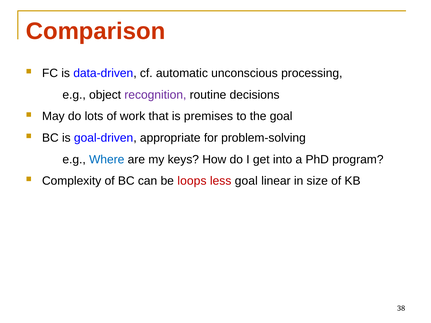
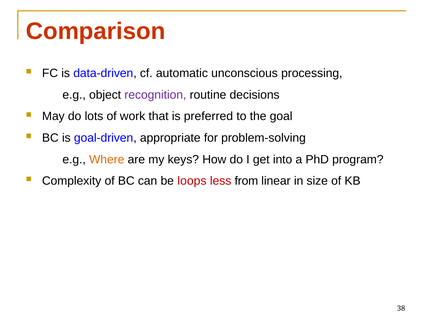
premises: premises -> preferred
Where colour: blue -> orange
less goal: goal -> from
